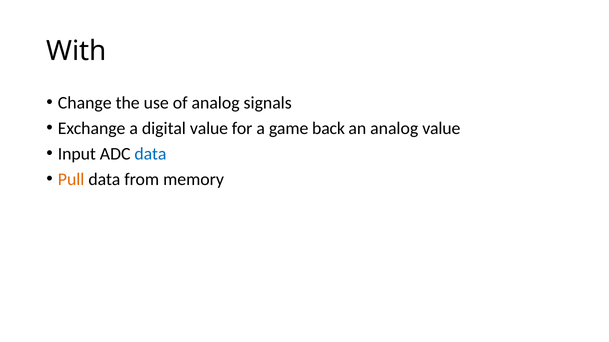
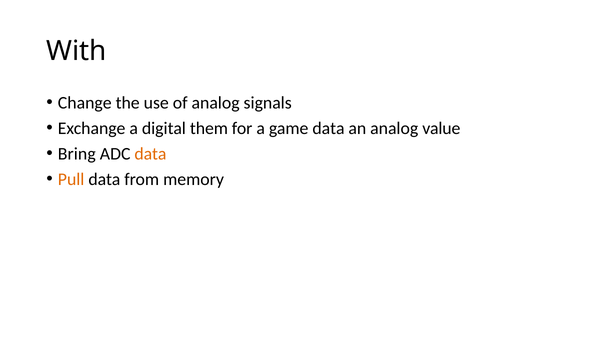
digital value: value -> them
game back: back -> data
Input: Input -> Bring
data at (150, 154) colour: blue -> orange
